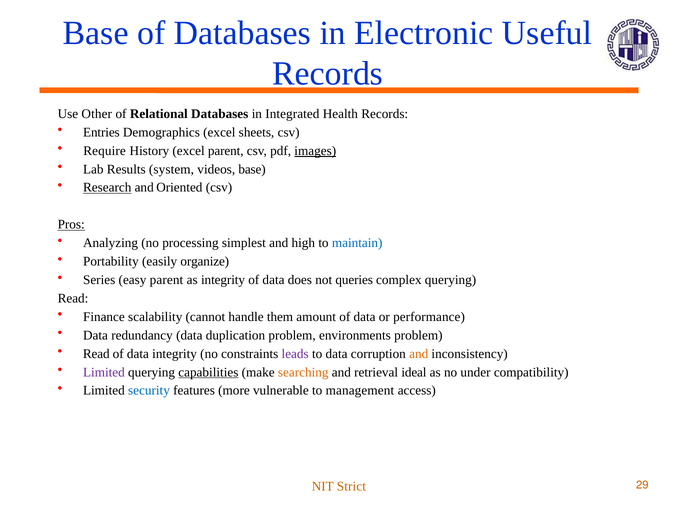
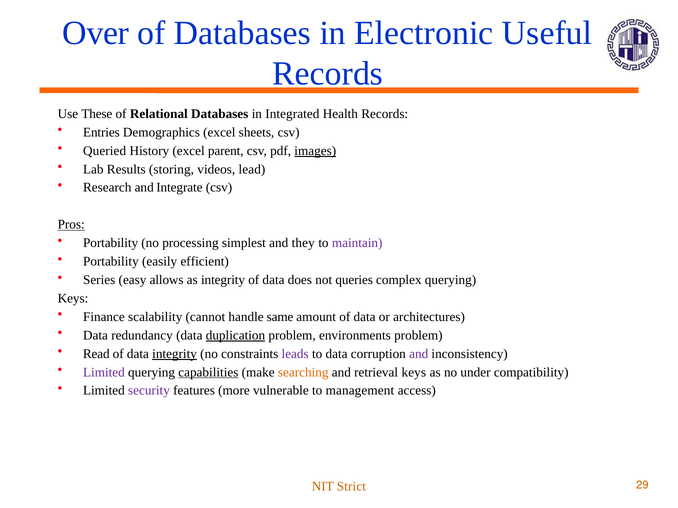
Base at (96, 33): Base -> Over
Other: Other -> These
Require: Require -> Queried
system: system -> storing
videos base: base -> lead
Research underline: present -> none
Oriented: Oriented -> Integrate
Analyzing at (111, 243): Analyzing -> Portability
high: high -> they
maintain colour: blue -> purple
organize: organize -> efficient
easy parent: parent -> allows
Read at (73, 299): Read -> Keys
them: them -> same
performance: performance -> architectures
duplication underline: none -> present
integrity at (175, 354) underline: none -> present
and at (419, 354) colour: orange -> purple
retrieval ideal: ideal -> keys
security colour: blue -> purple
